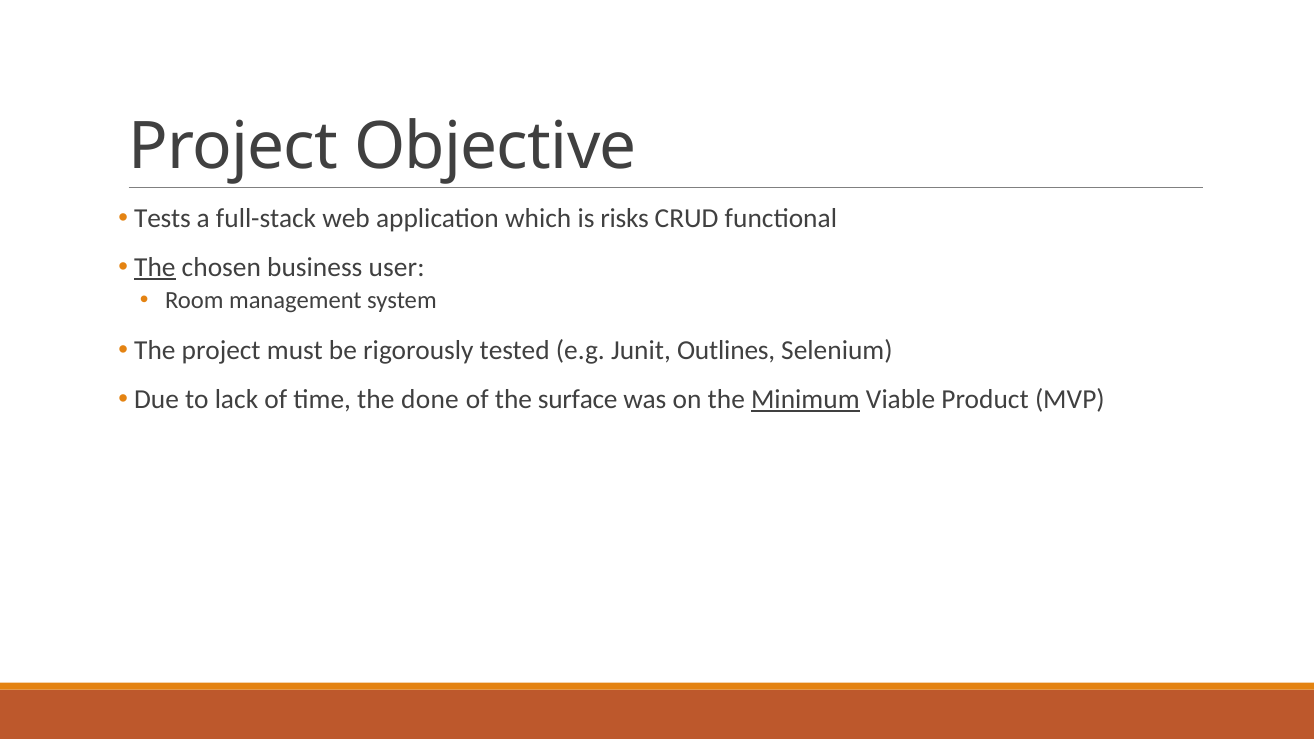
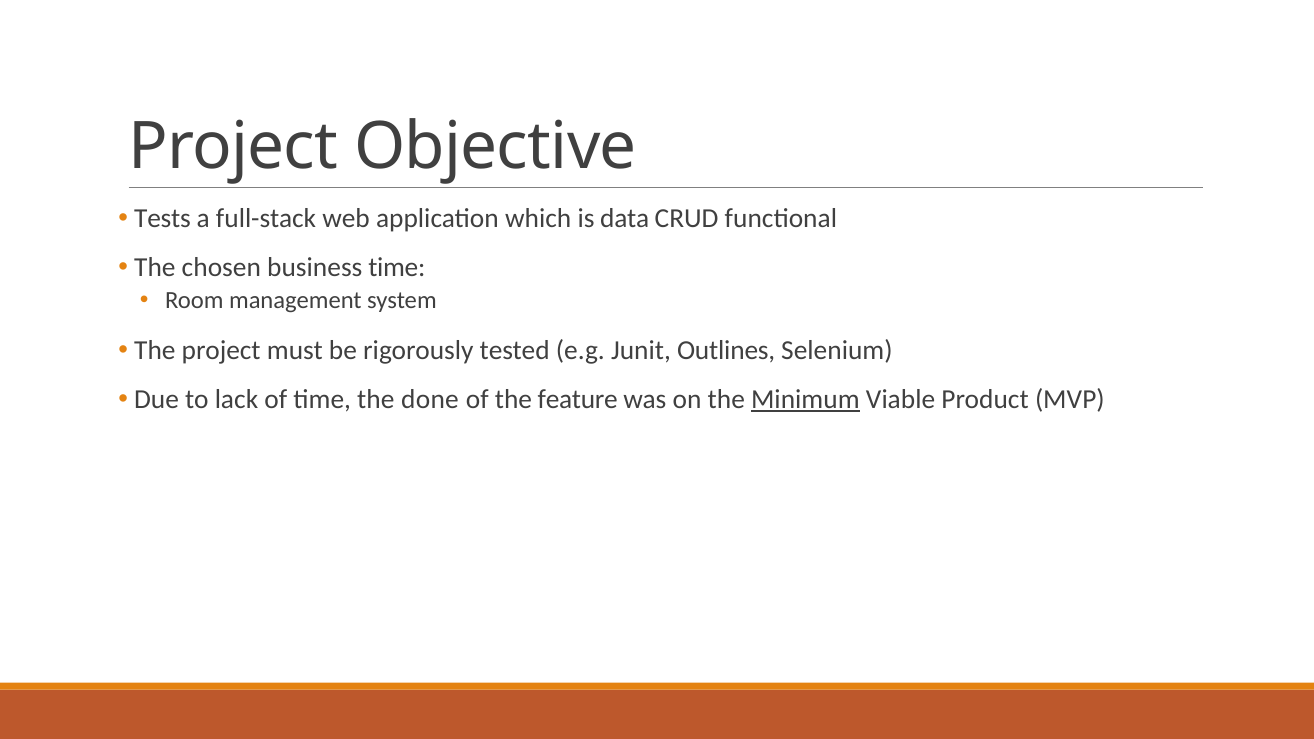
risks: risks -> data
The at (155, 267) underline: present -> none
business user: user -> time
surface: surface -> feature
